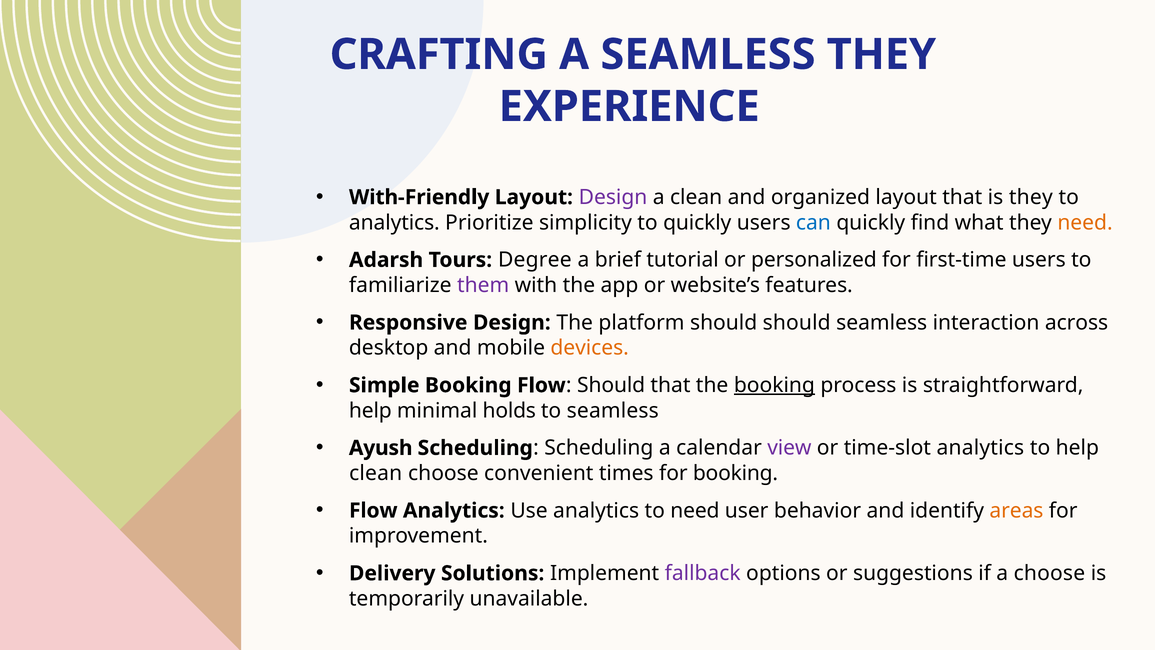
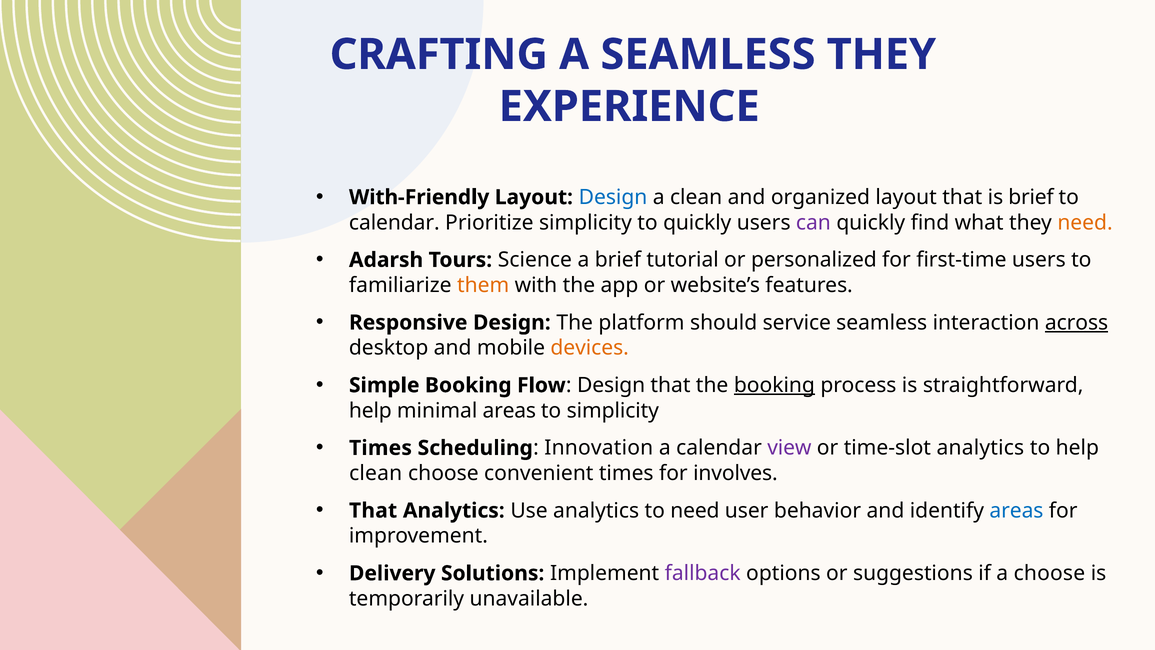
Design at (613, 197) colour: purple -> blue
is they: they -> brief
analytics at (394, 222): analytics -> calendar
can colour: blue -> purple
Degree: Degree -> Science
them colour: purple -> orange
should should: should -> service
across underline: none -> present
Flow Should: Should -> Design
minimal holds: holds -> areas
to seamless: seamless -> simplicity
Ayush at (381, 448): Ayush -> Times
Scheduling Scheduling: Scheduling -> Innovation
for booking: booking -> involves
Flow at (373, 510): Flow -> That
areas at (1016, 510) colour: orange -> blue
